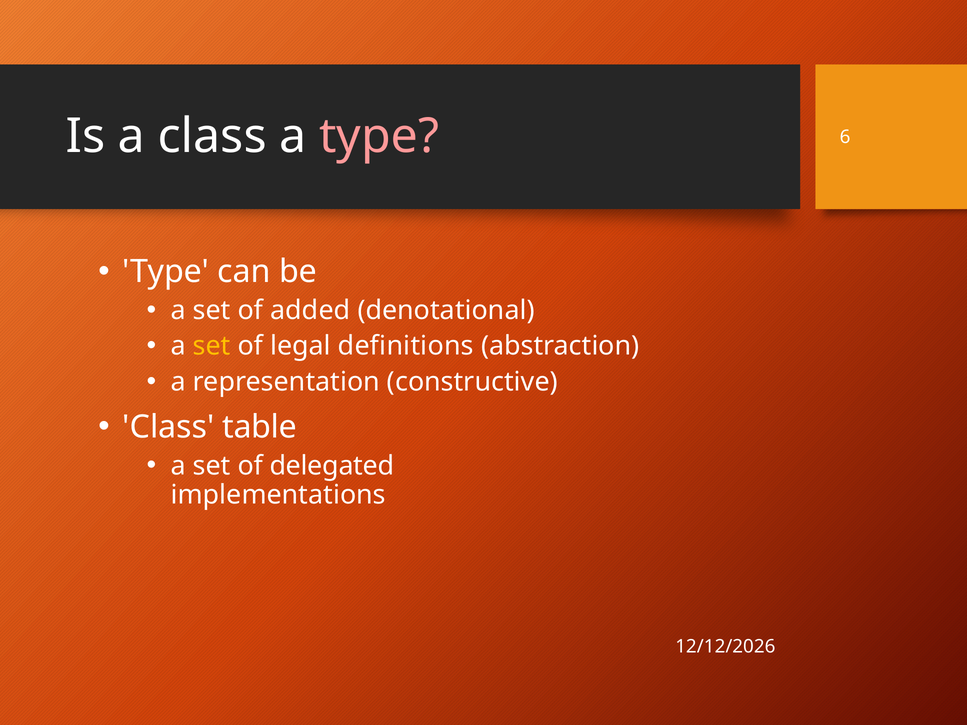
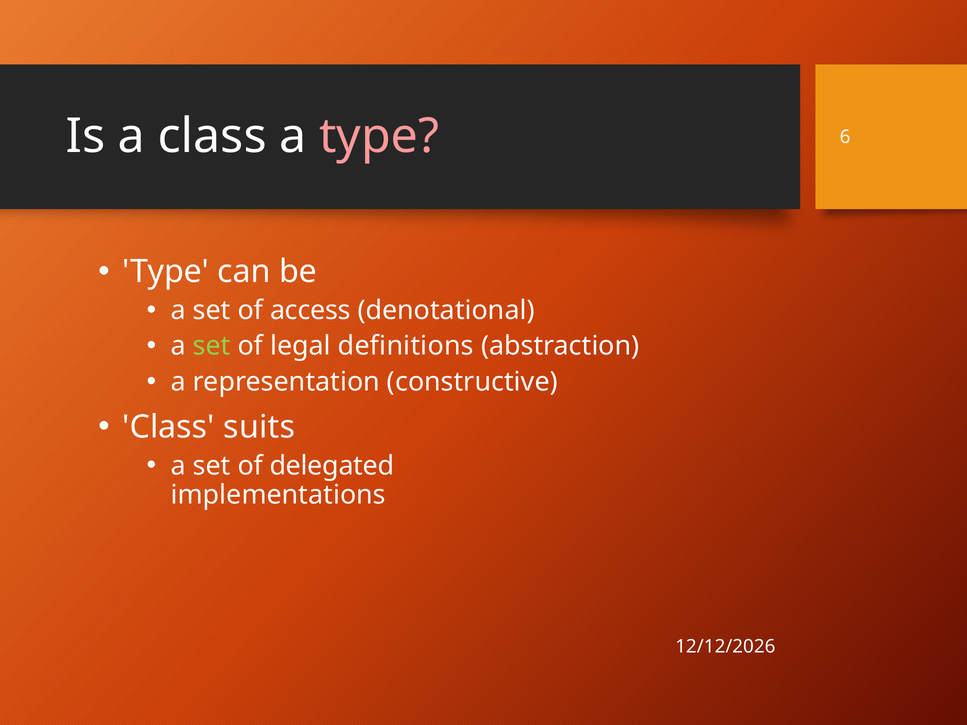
added: added -> access
set at (212, 346) colour: yellow -> light green
table: table -> suits
